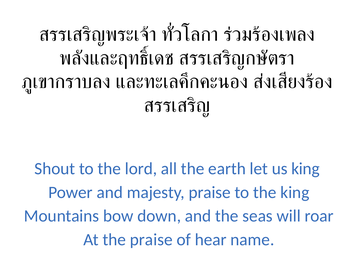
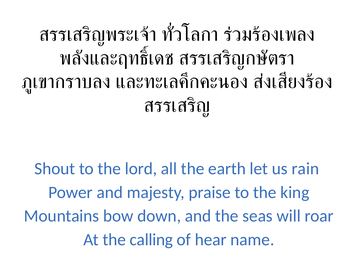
us king: king -> rain
the praise: praise -> calling
